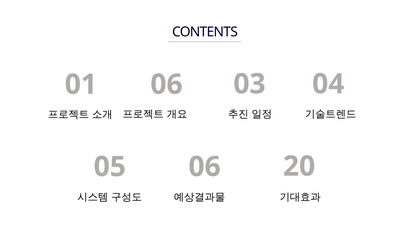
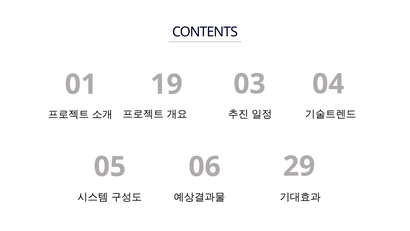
01 06: 06 -> 19
20: 20 -> 29
